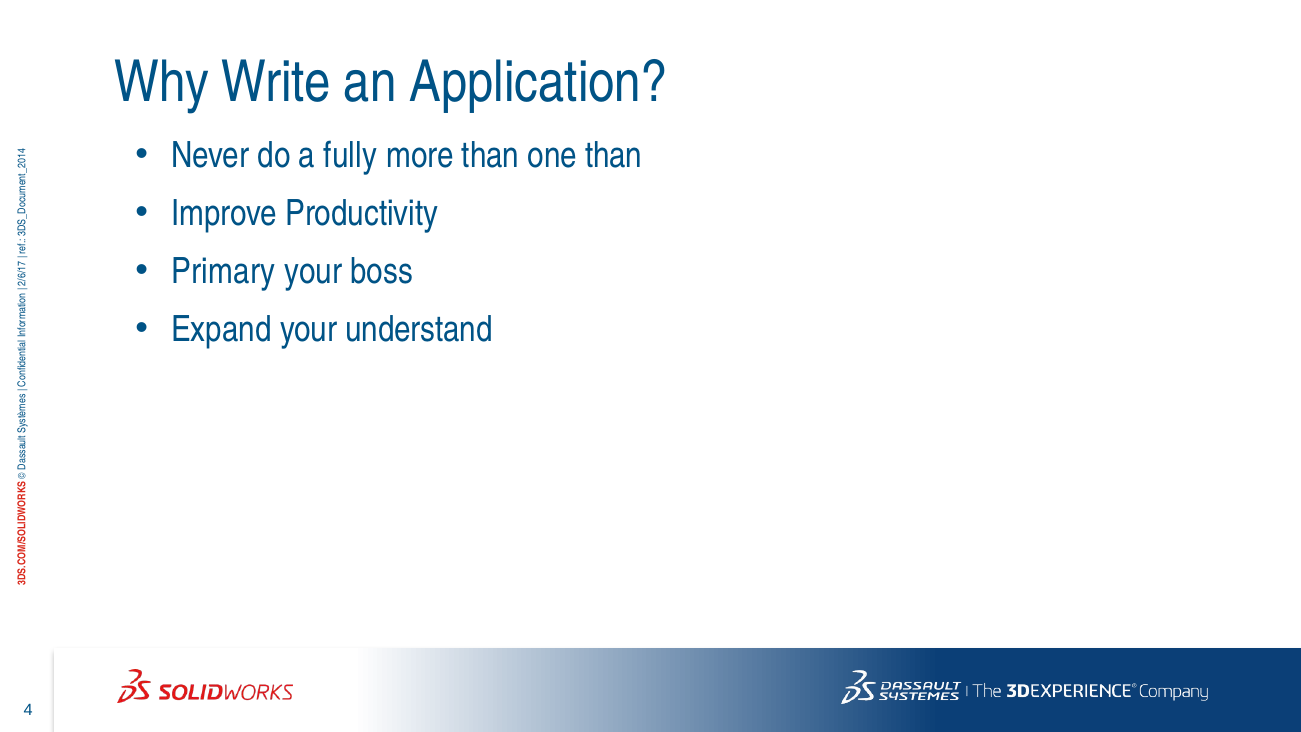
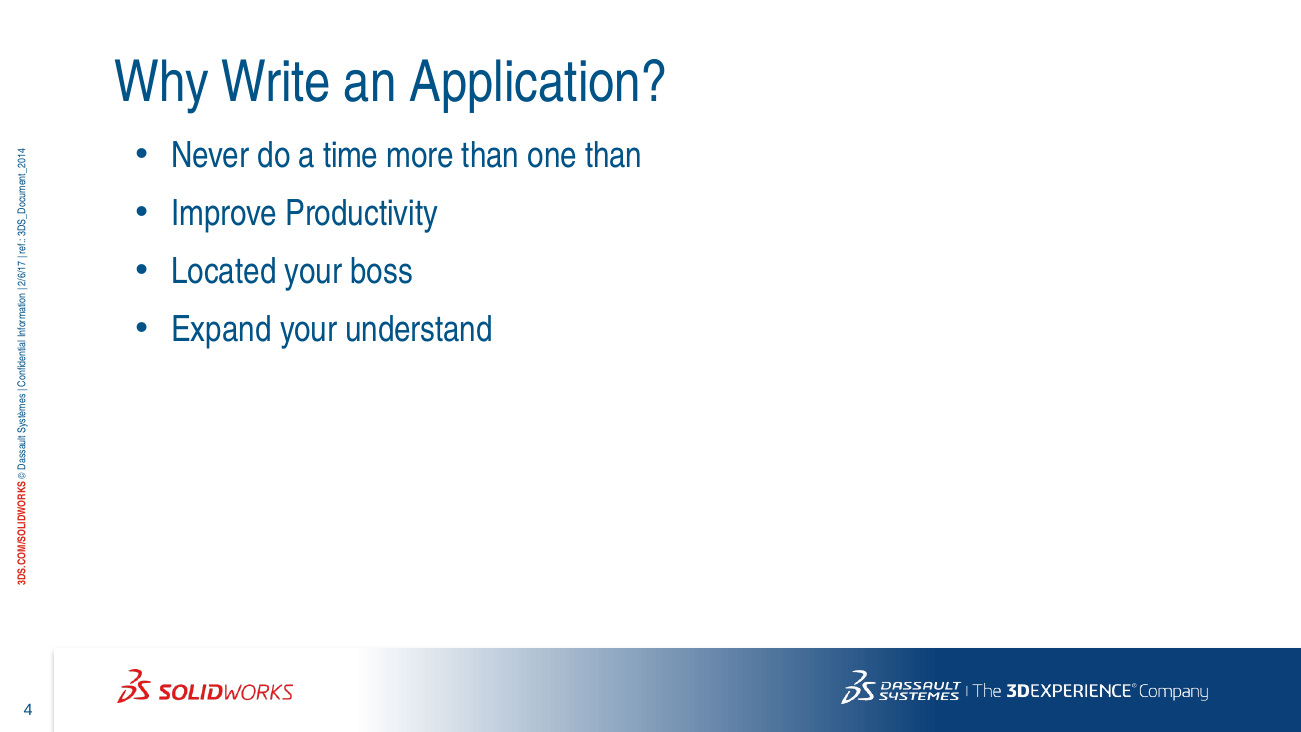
fully: fully -> time
Primary: Primary -> Located
